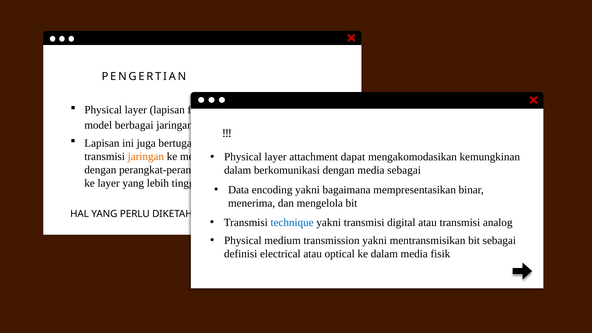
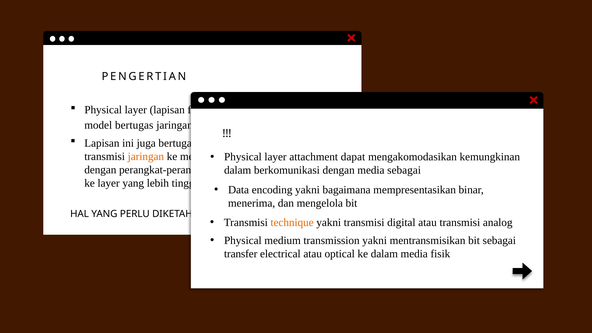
model berbagai: berbagai -> bertugas
technique colour: blue -> orange
definisi: definisi -> transfer
